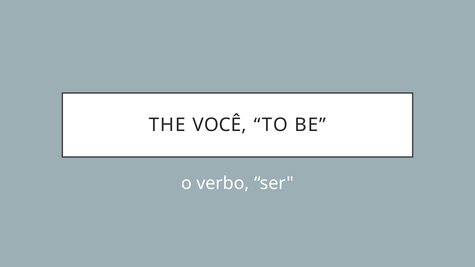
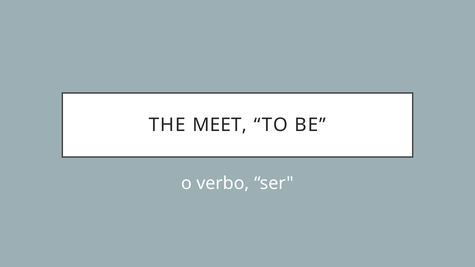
VOCÊ: VOCÊ -> MEET
